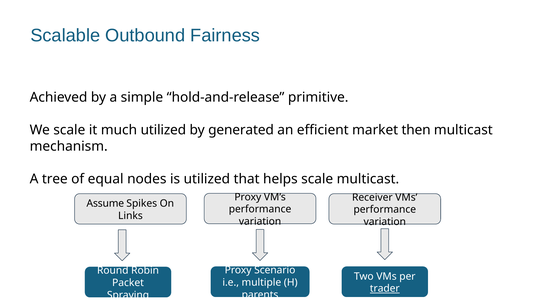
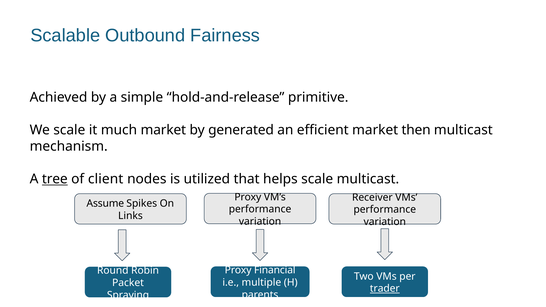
much utilized: utilized -> market
tree underline: none -> present
equal: equal -> client
Scenario: Scenario -> Financial
